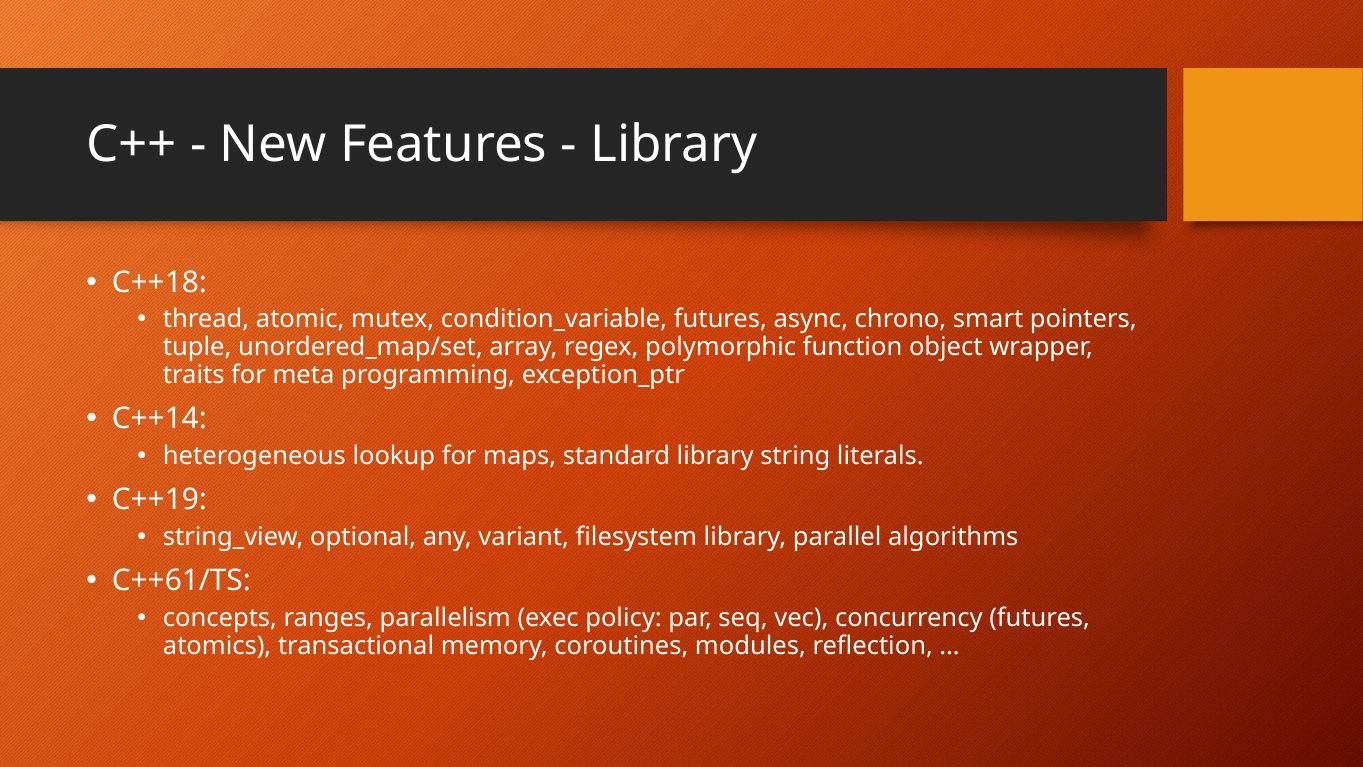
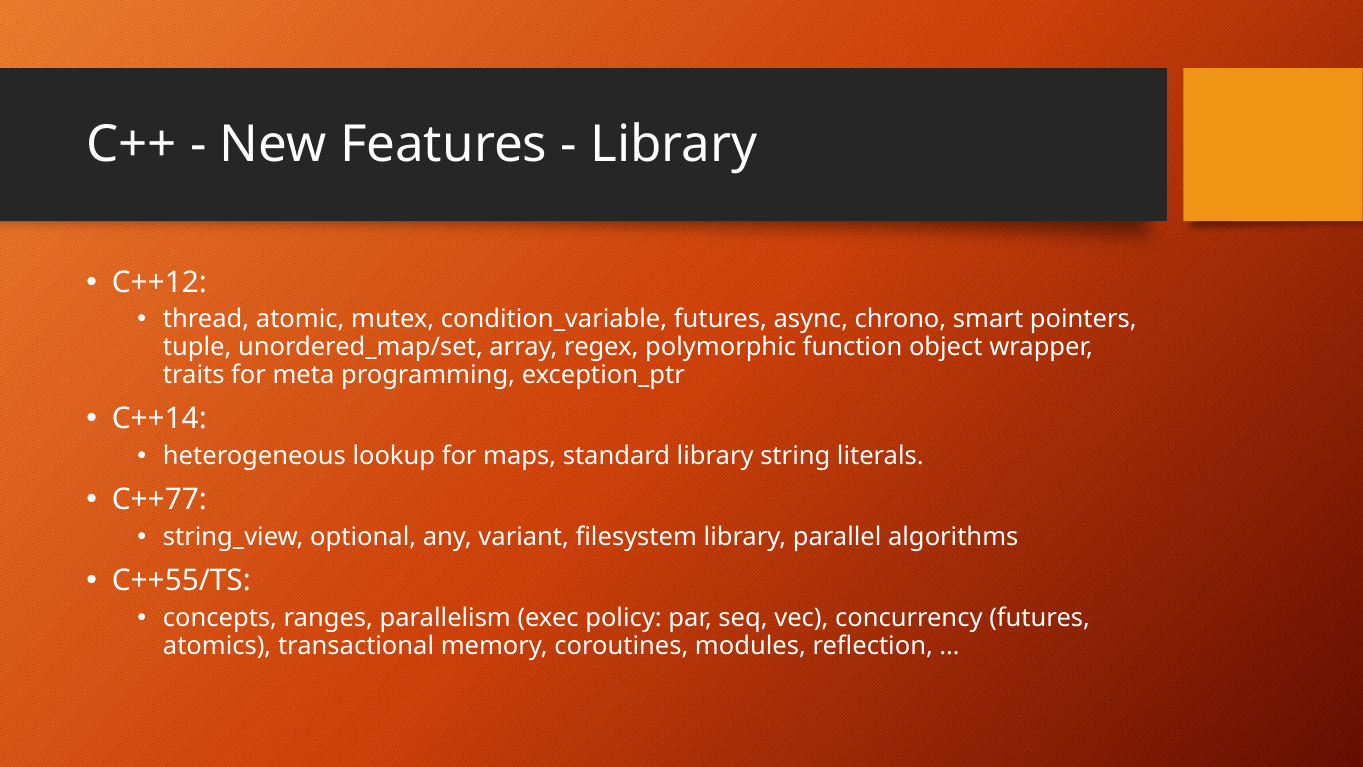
C++18: C++18 -> C++12
C++19: C++19 -> C++77
C++61/TS: C++61/TS -> C++55/TS
